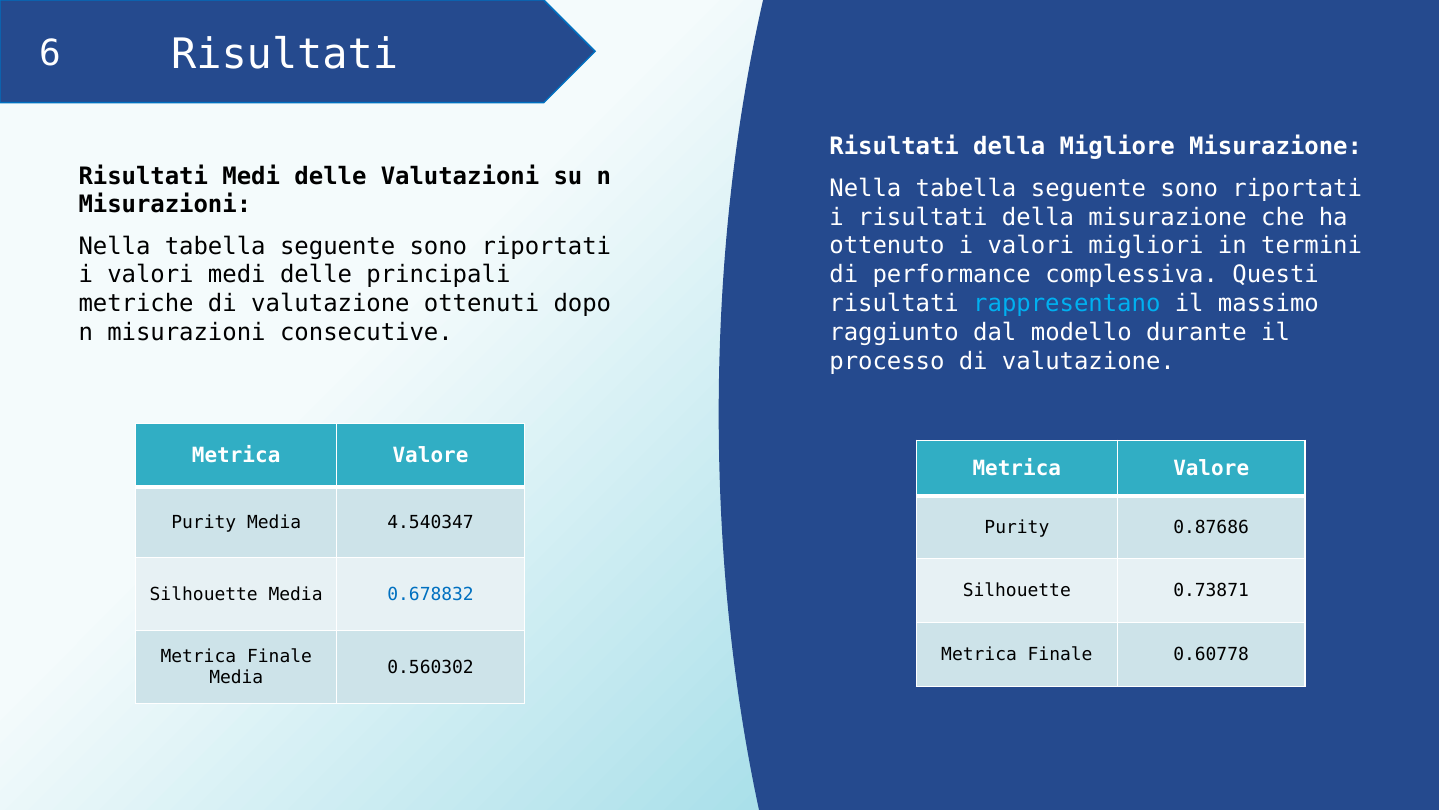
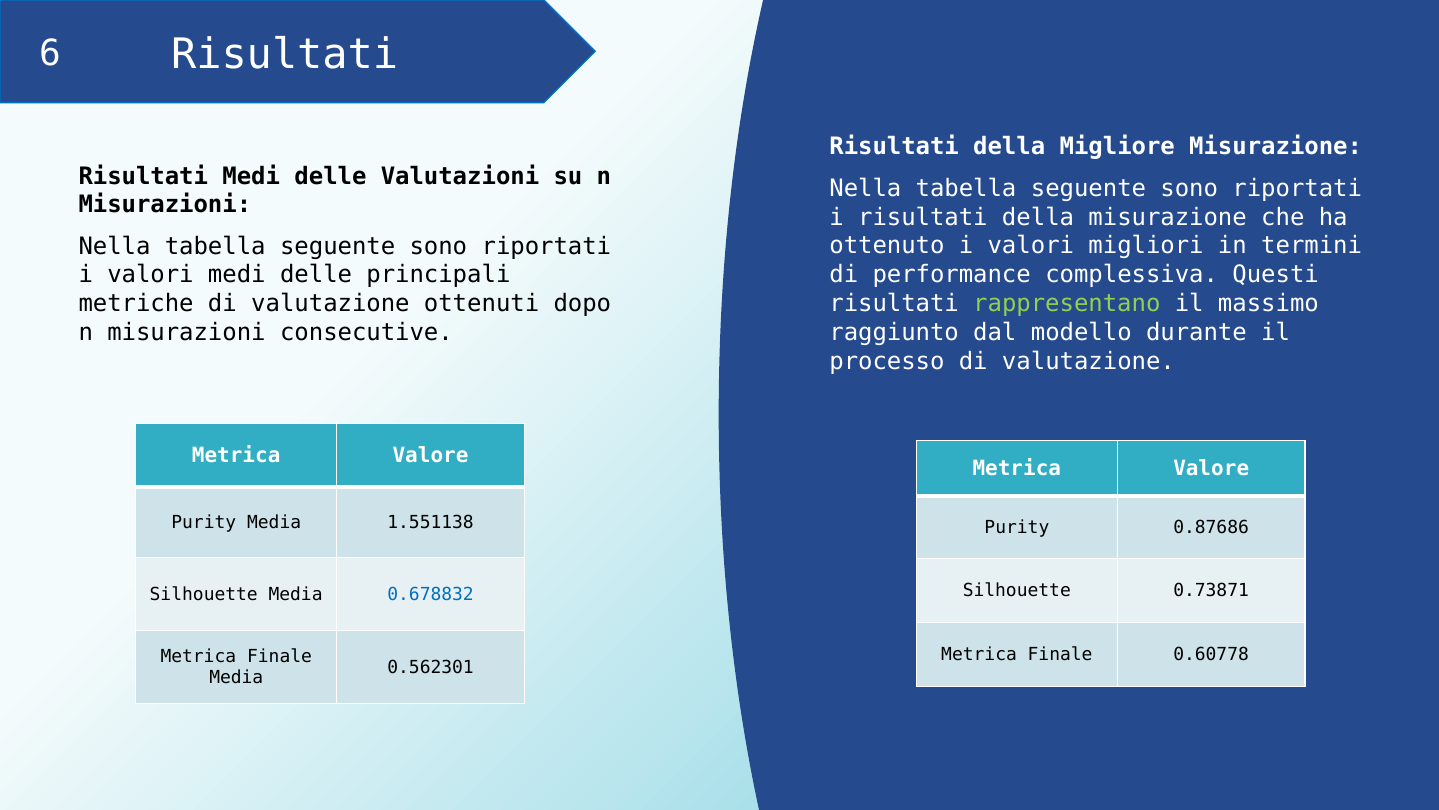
rappresentano colour: light blue -> light green
4.540347: 4.540347 -> 1.551138
0.560302: 0.560302 -> 0.562301
